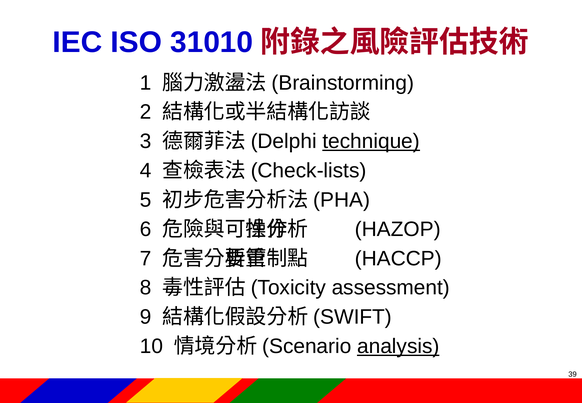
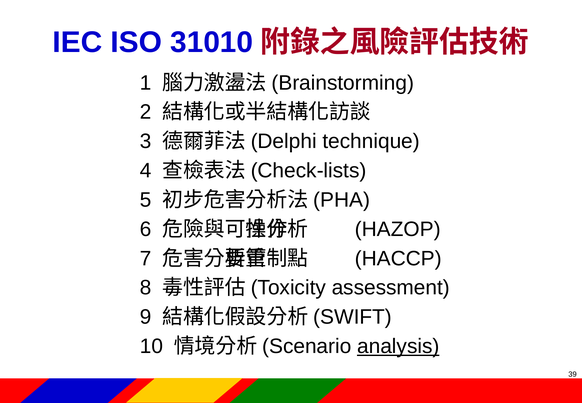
technique underline: present -> none
